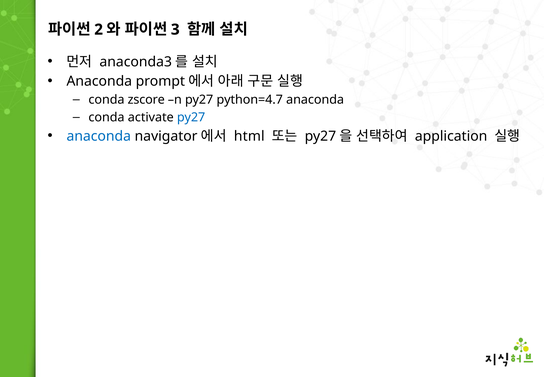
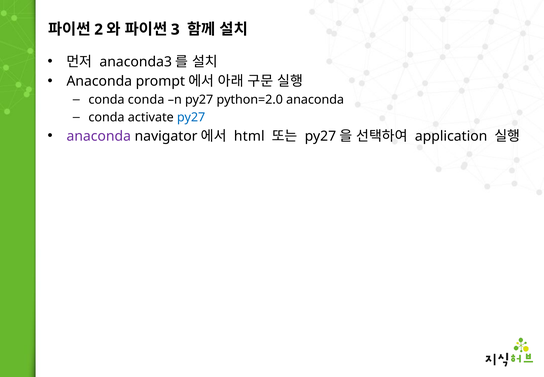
conda zscore: zscore -> conda
python=4.7: python=4.7 -> python=2.0
anaconda at (99, 136) colour: blue -> purple
